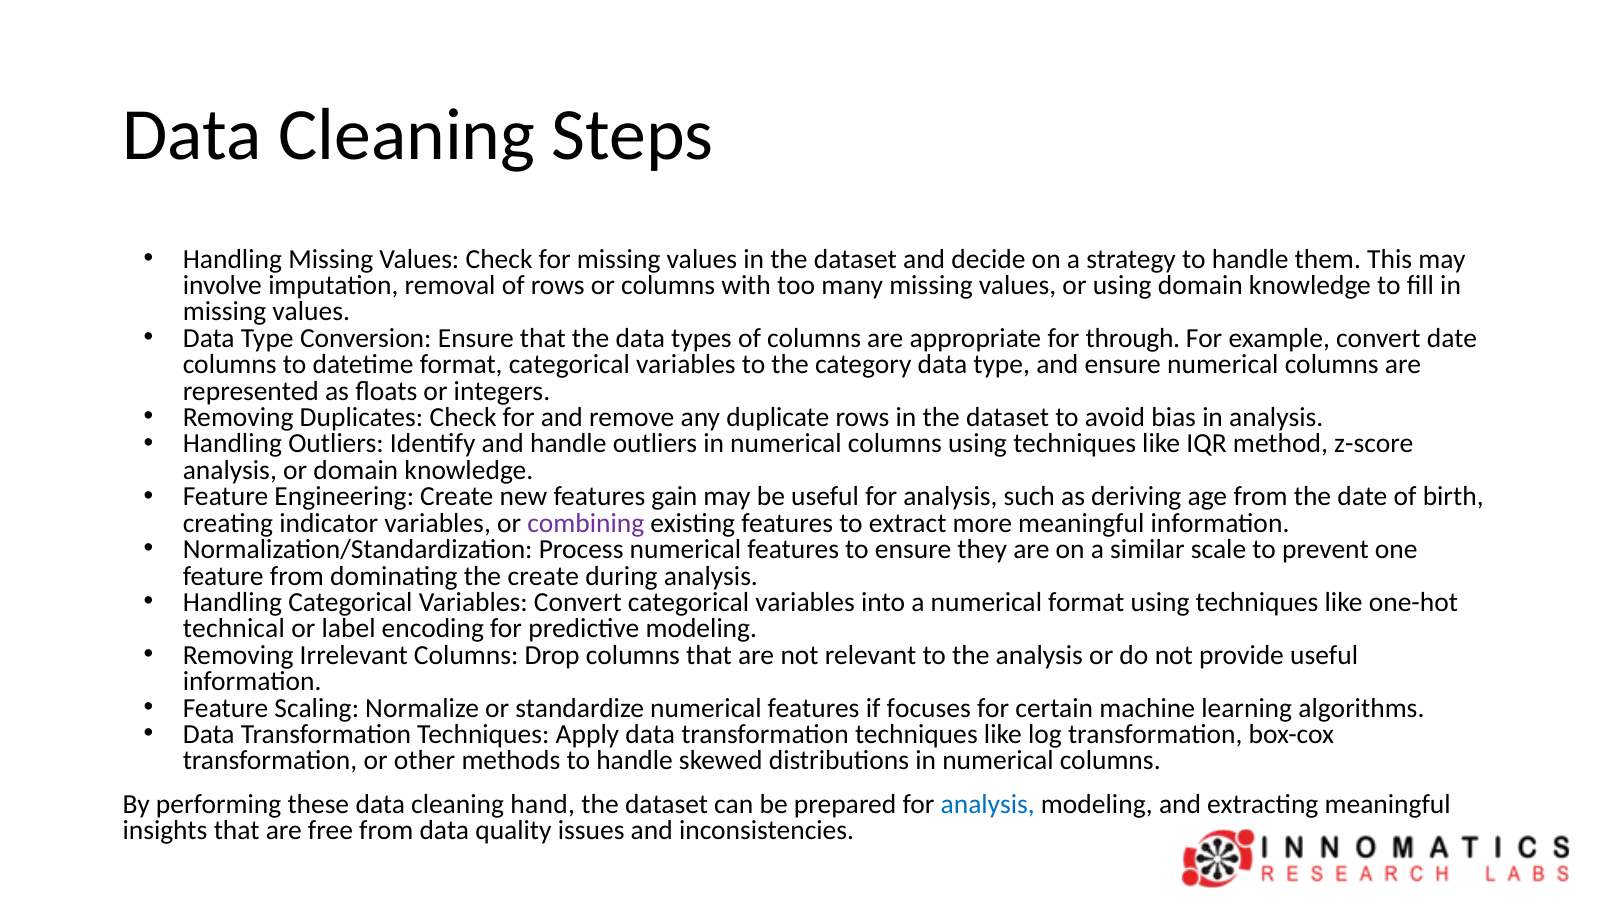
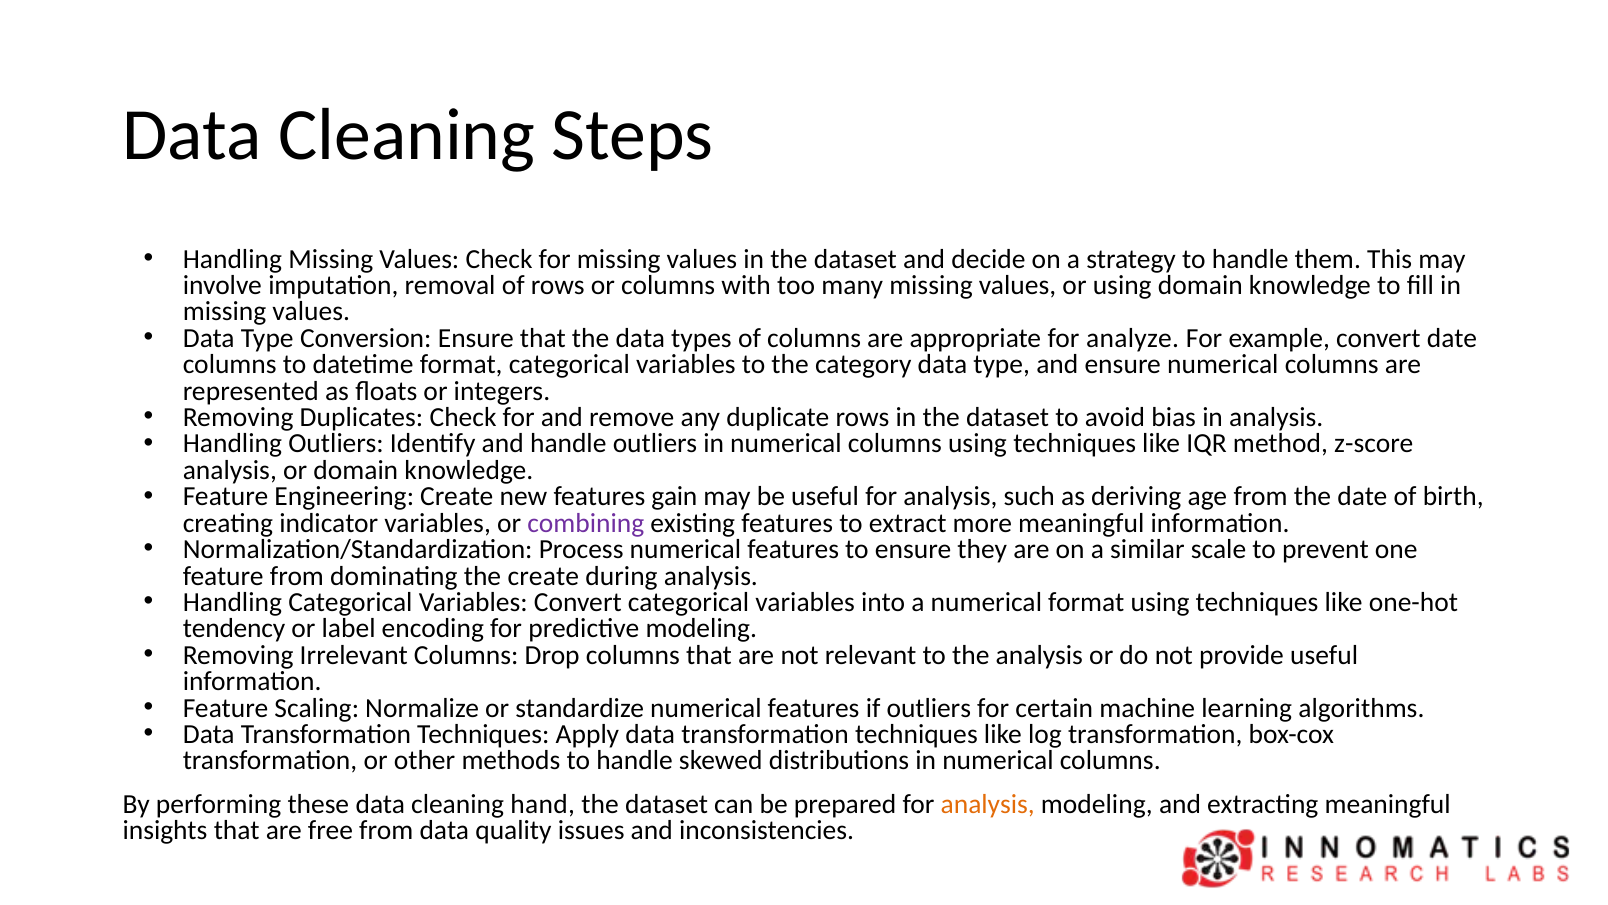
through: through -> analyze
technical: technical -> tendency
if focuses: focuses -> outliers
analysis at (988, 804) colour: blue -> orange
